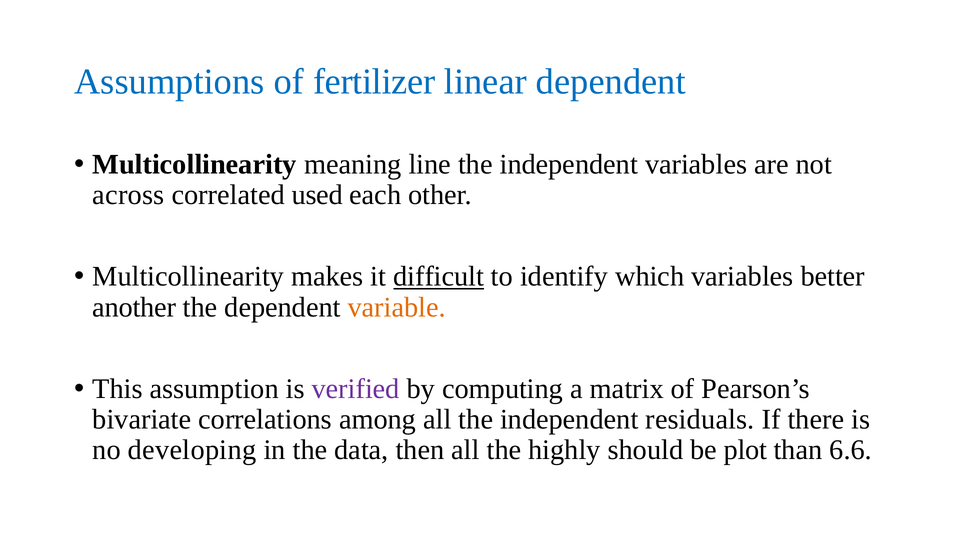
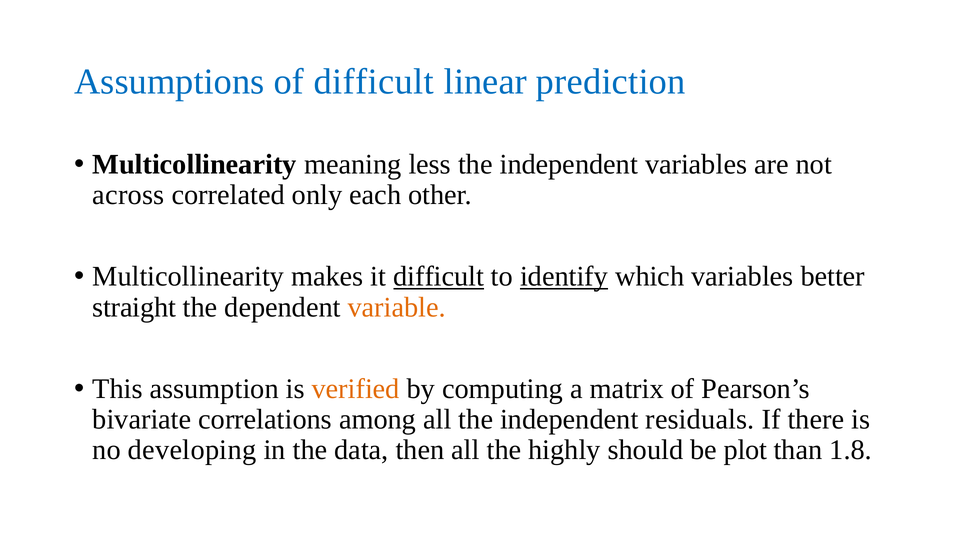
of fertilizer: fertilizer -> difficult
linear dependent: dependent -> prediction
line: line -> less
used: used -> only
identify underline: none -> present
another: another -> straight
verified colour: purple -> orange
6.6: 6.6 -> 1.8
